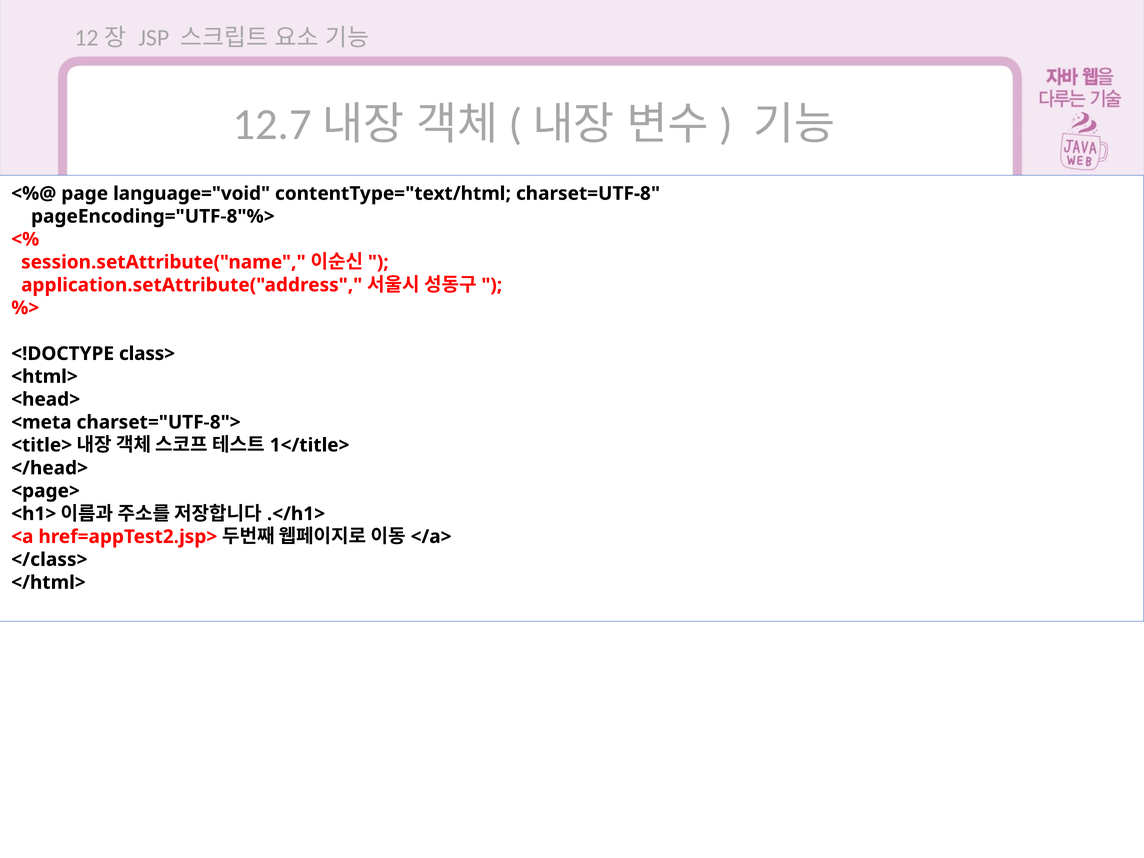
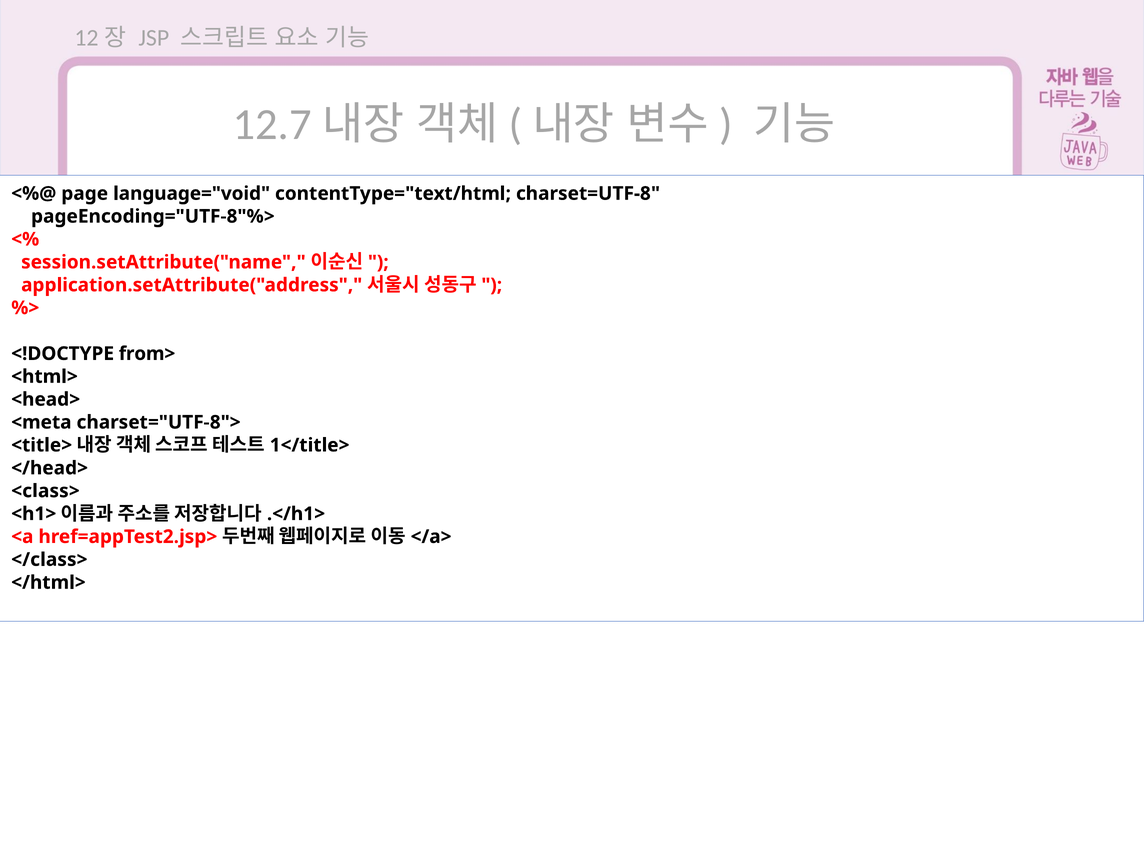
class>: class> -> from>
<page>: <page> -> <class>
